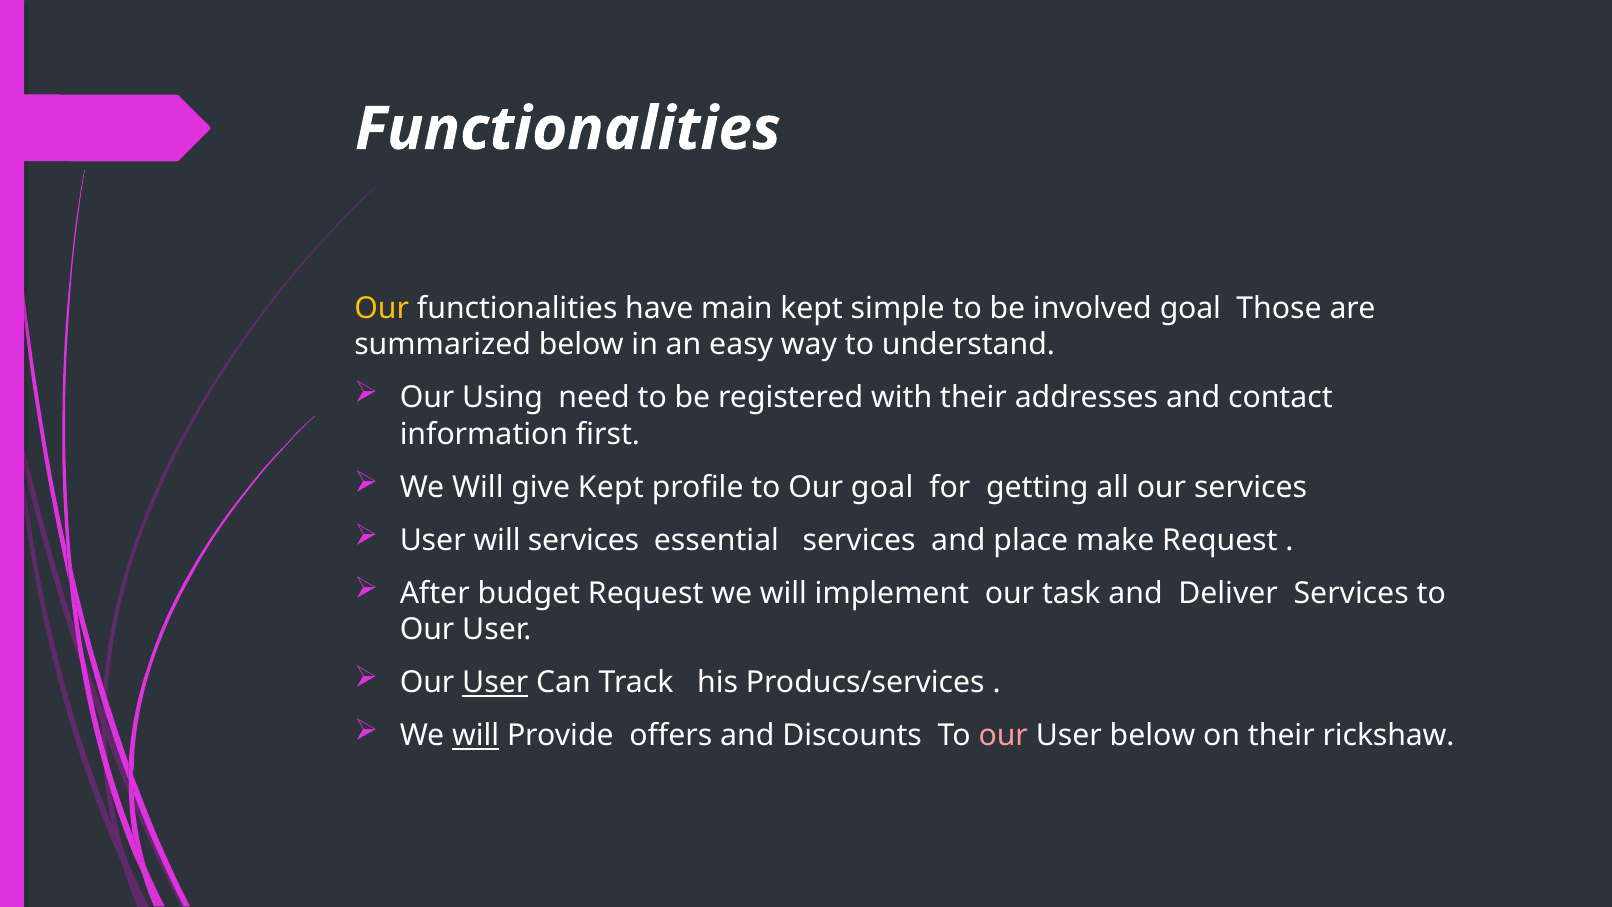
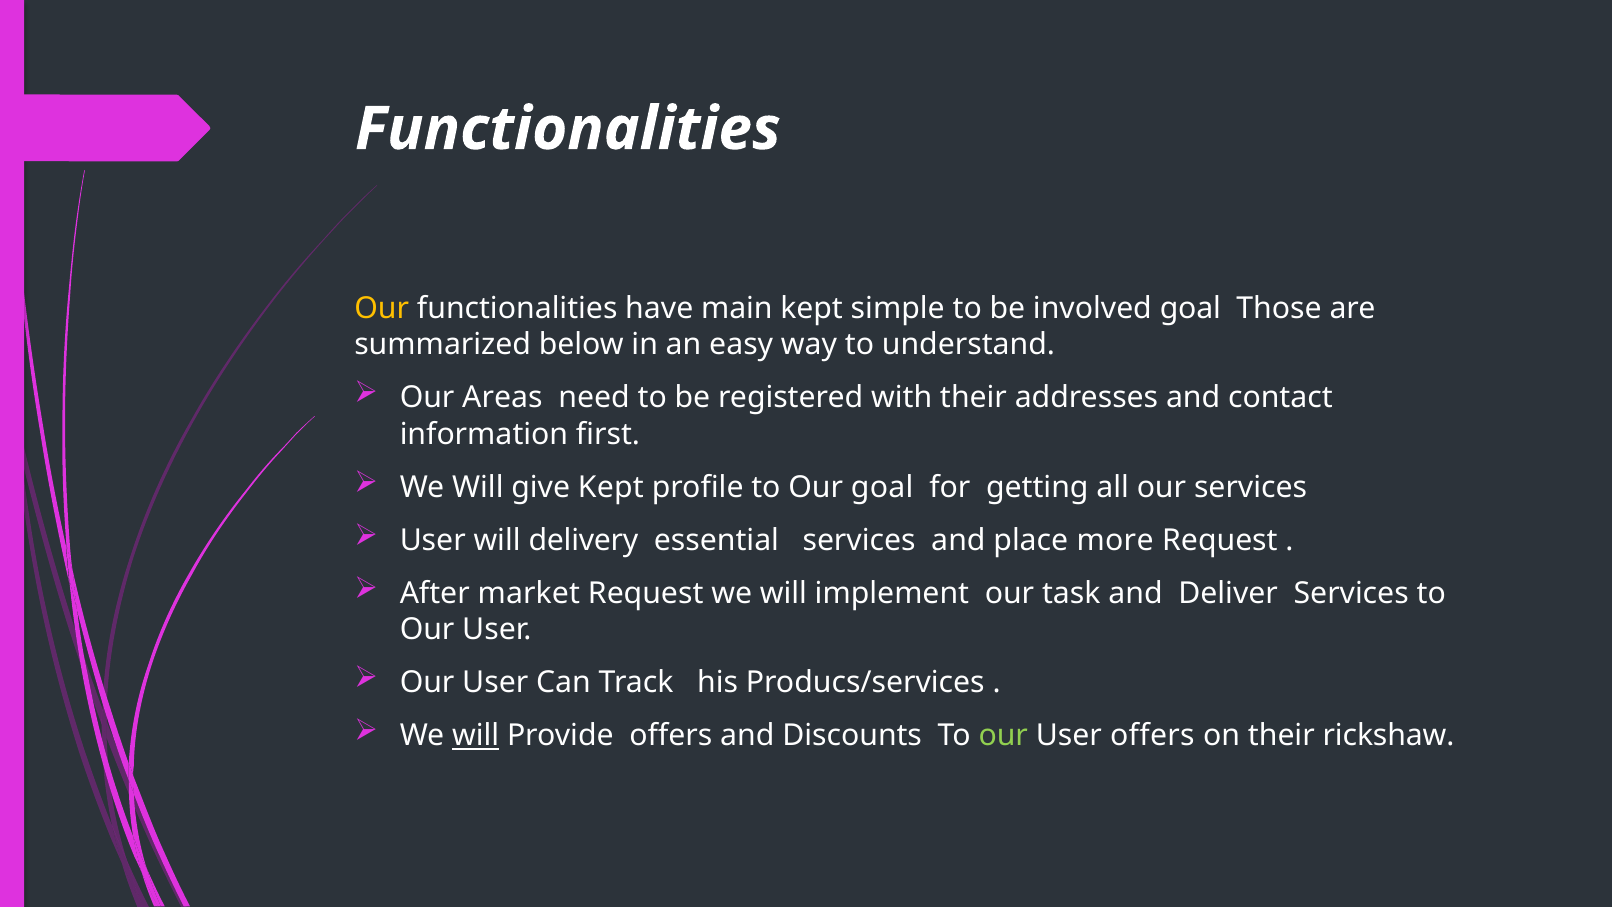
Using: Using -> Areas
will services: services -> delivery
make: make -> more
budget: budget -> market
User at (495, 683) underline: present -> none
our at (1003, 736) colour: pink -> light green
User below: below -> offers
